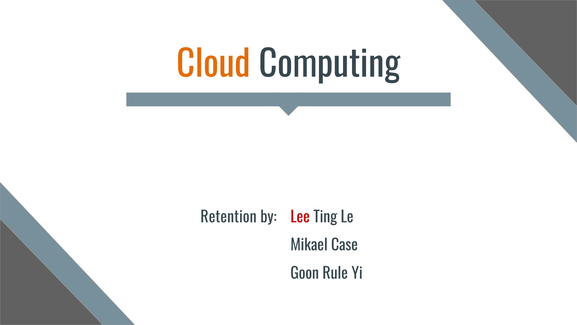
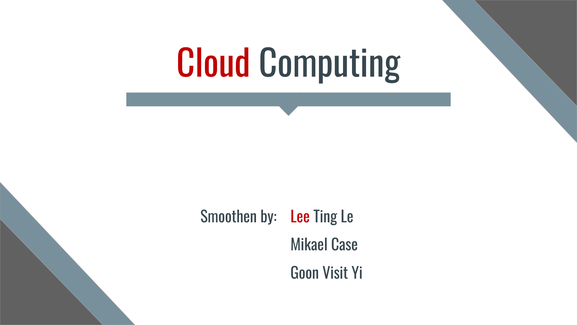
Cloud colour: orange -> red
Retention: Retention -> Smoothen
Rule: Rule -> Visit
